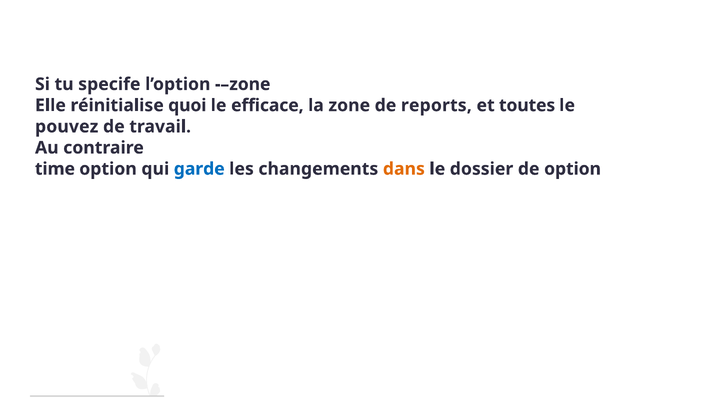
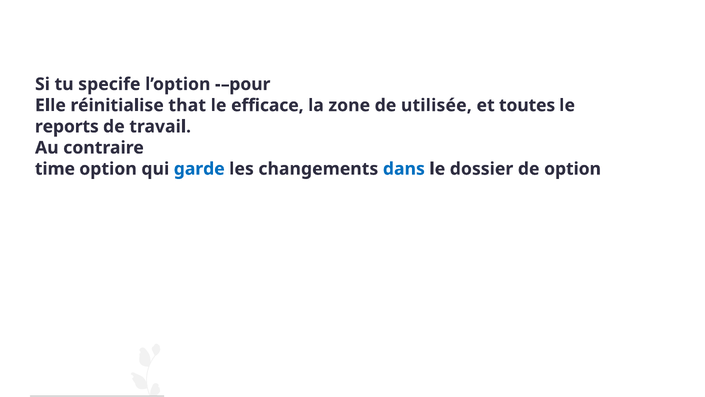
-–zone: -–zone -> -–pour
quoi: quoi -> that
reports: reports -> utilisée
pouvez: pouvez -> reports
dans colour: orange -> blue
